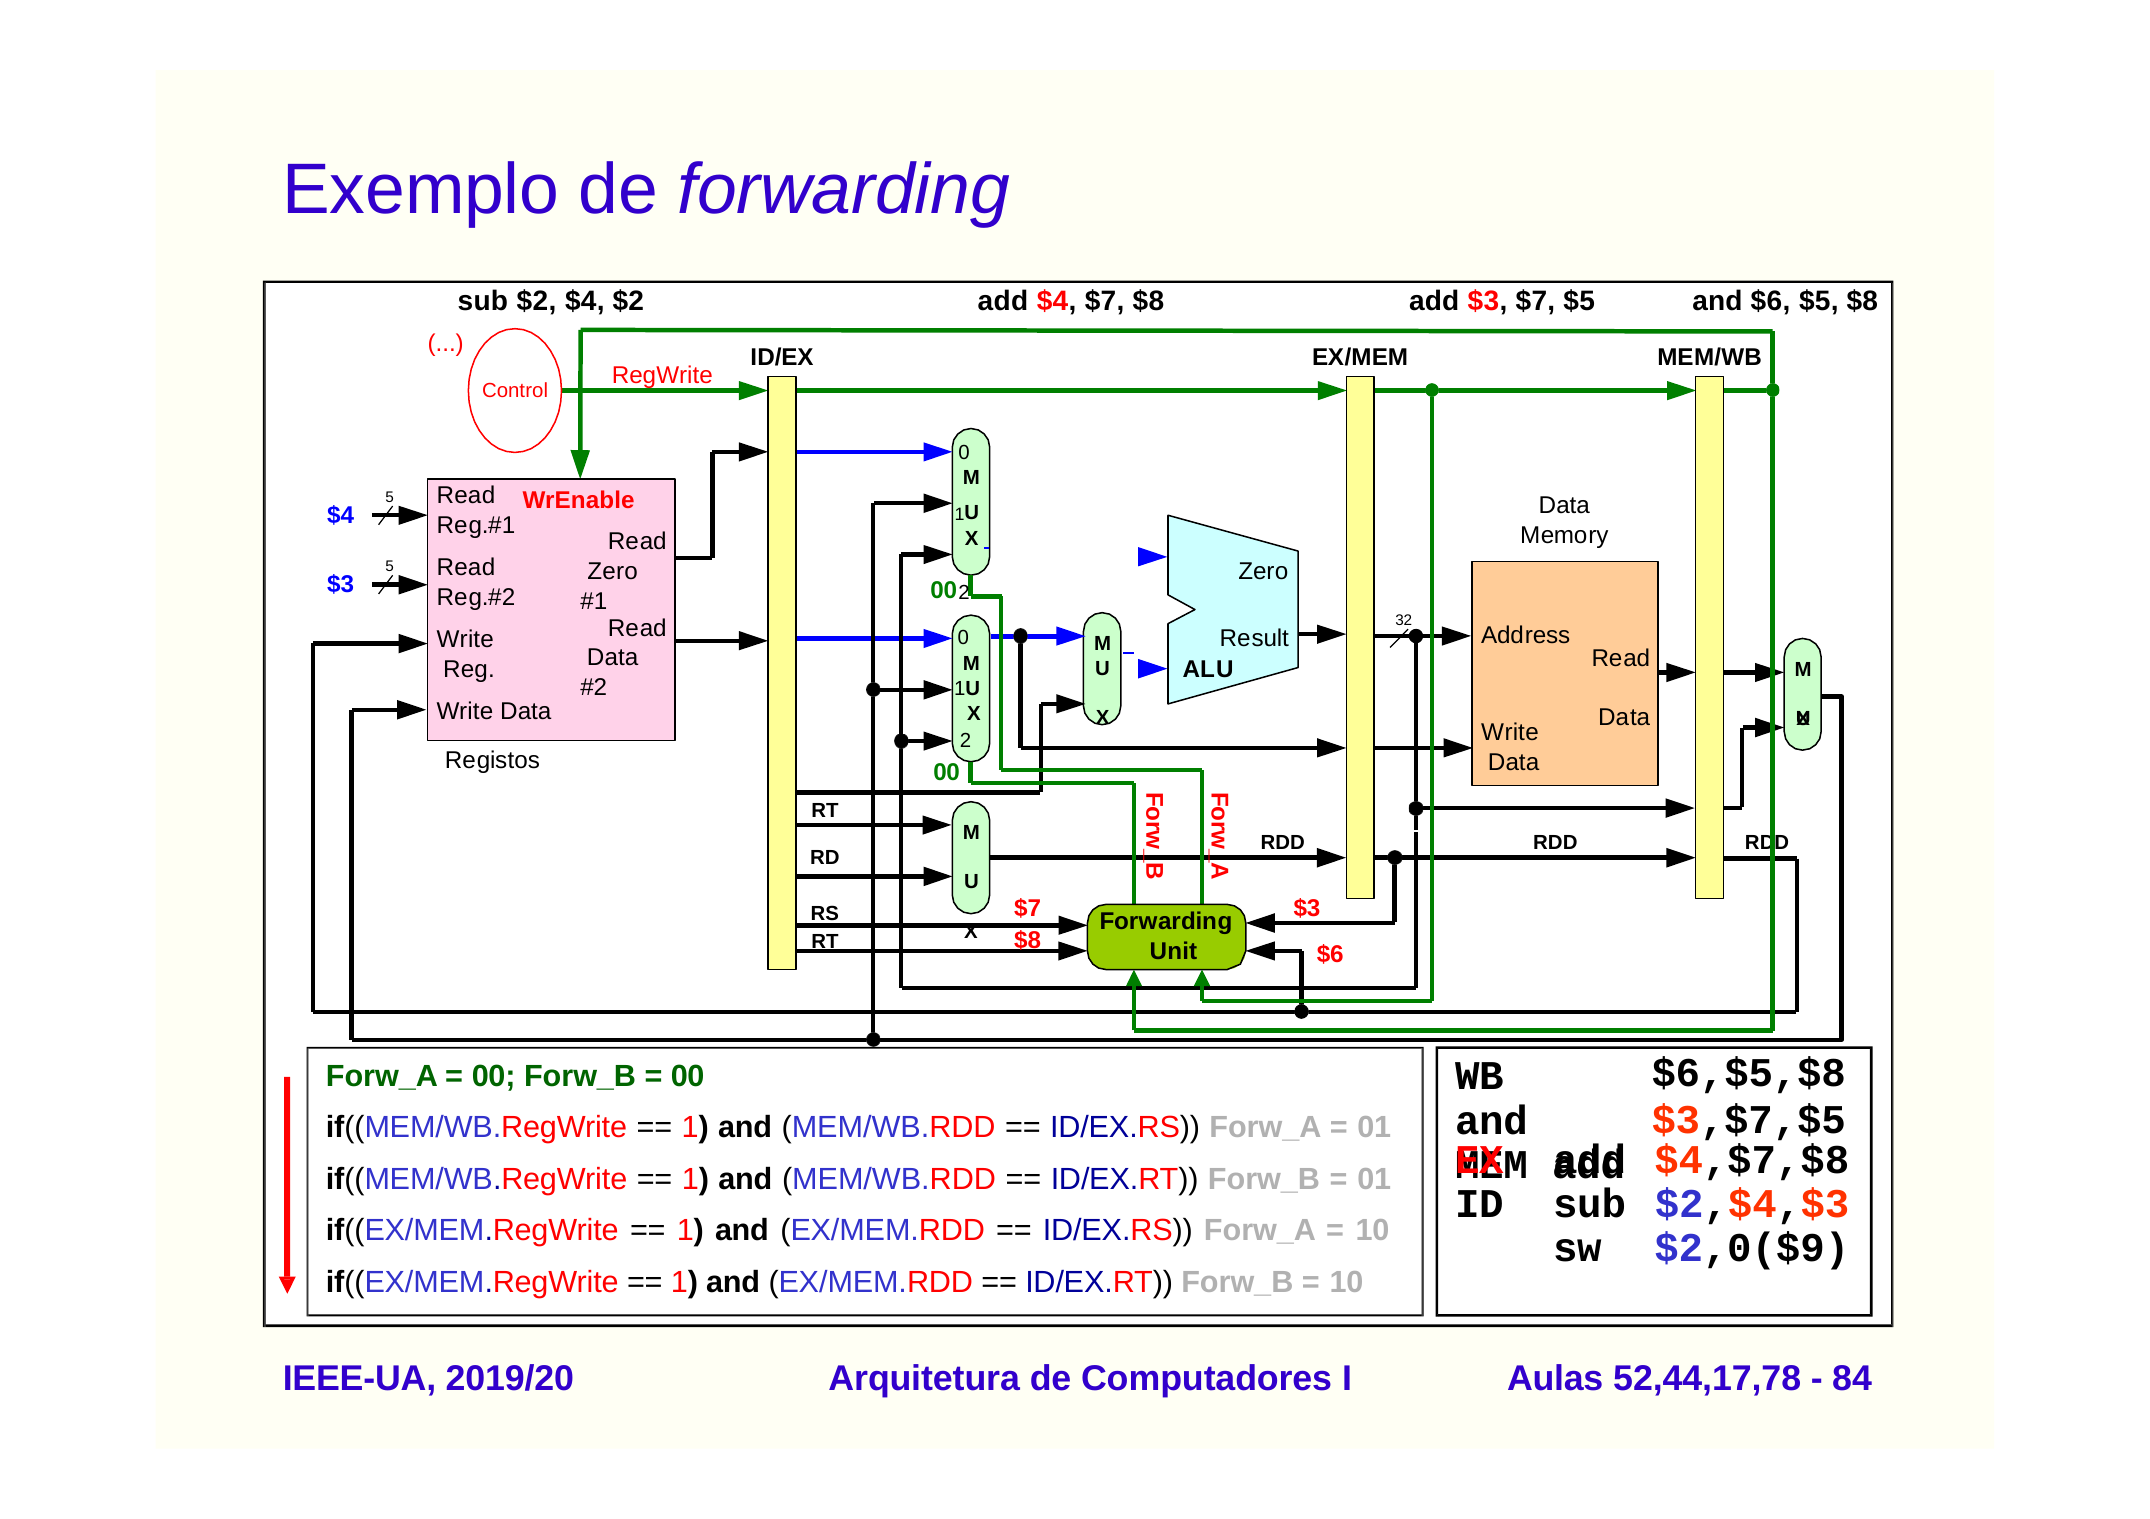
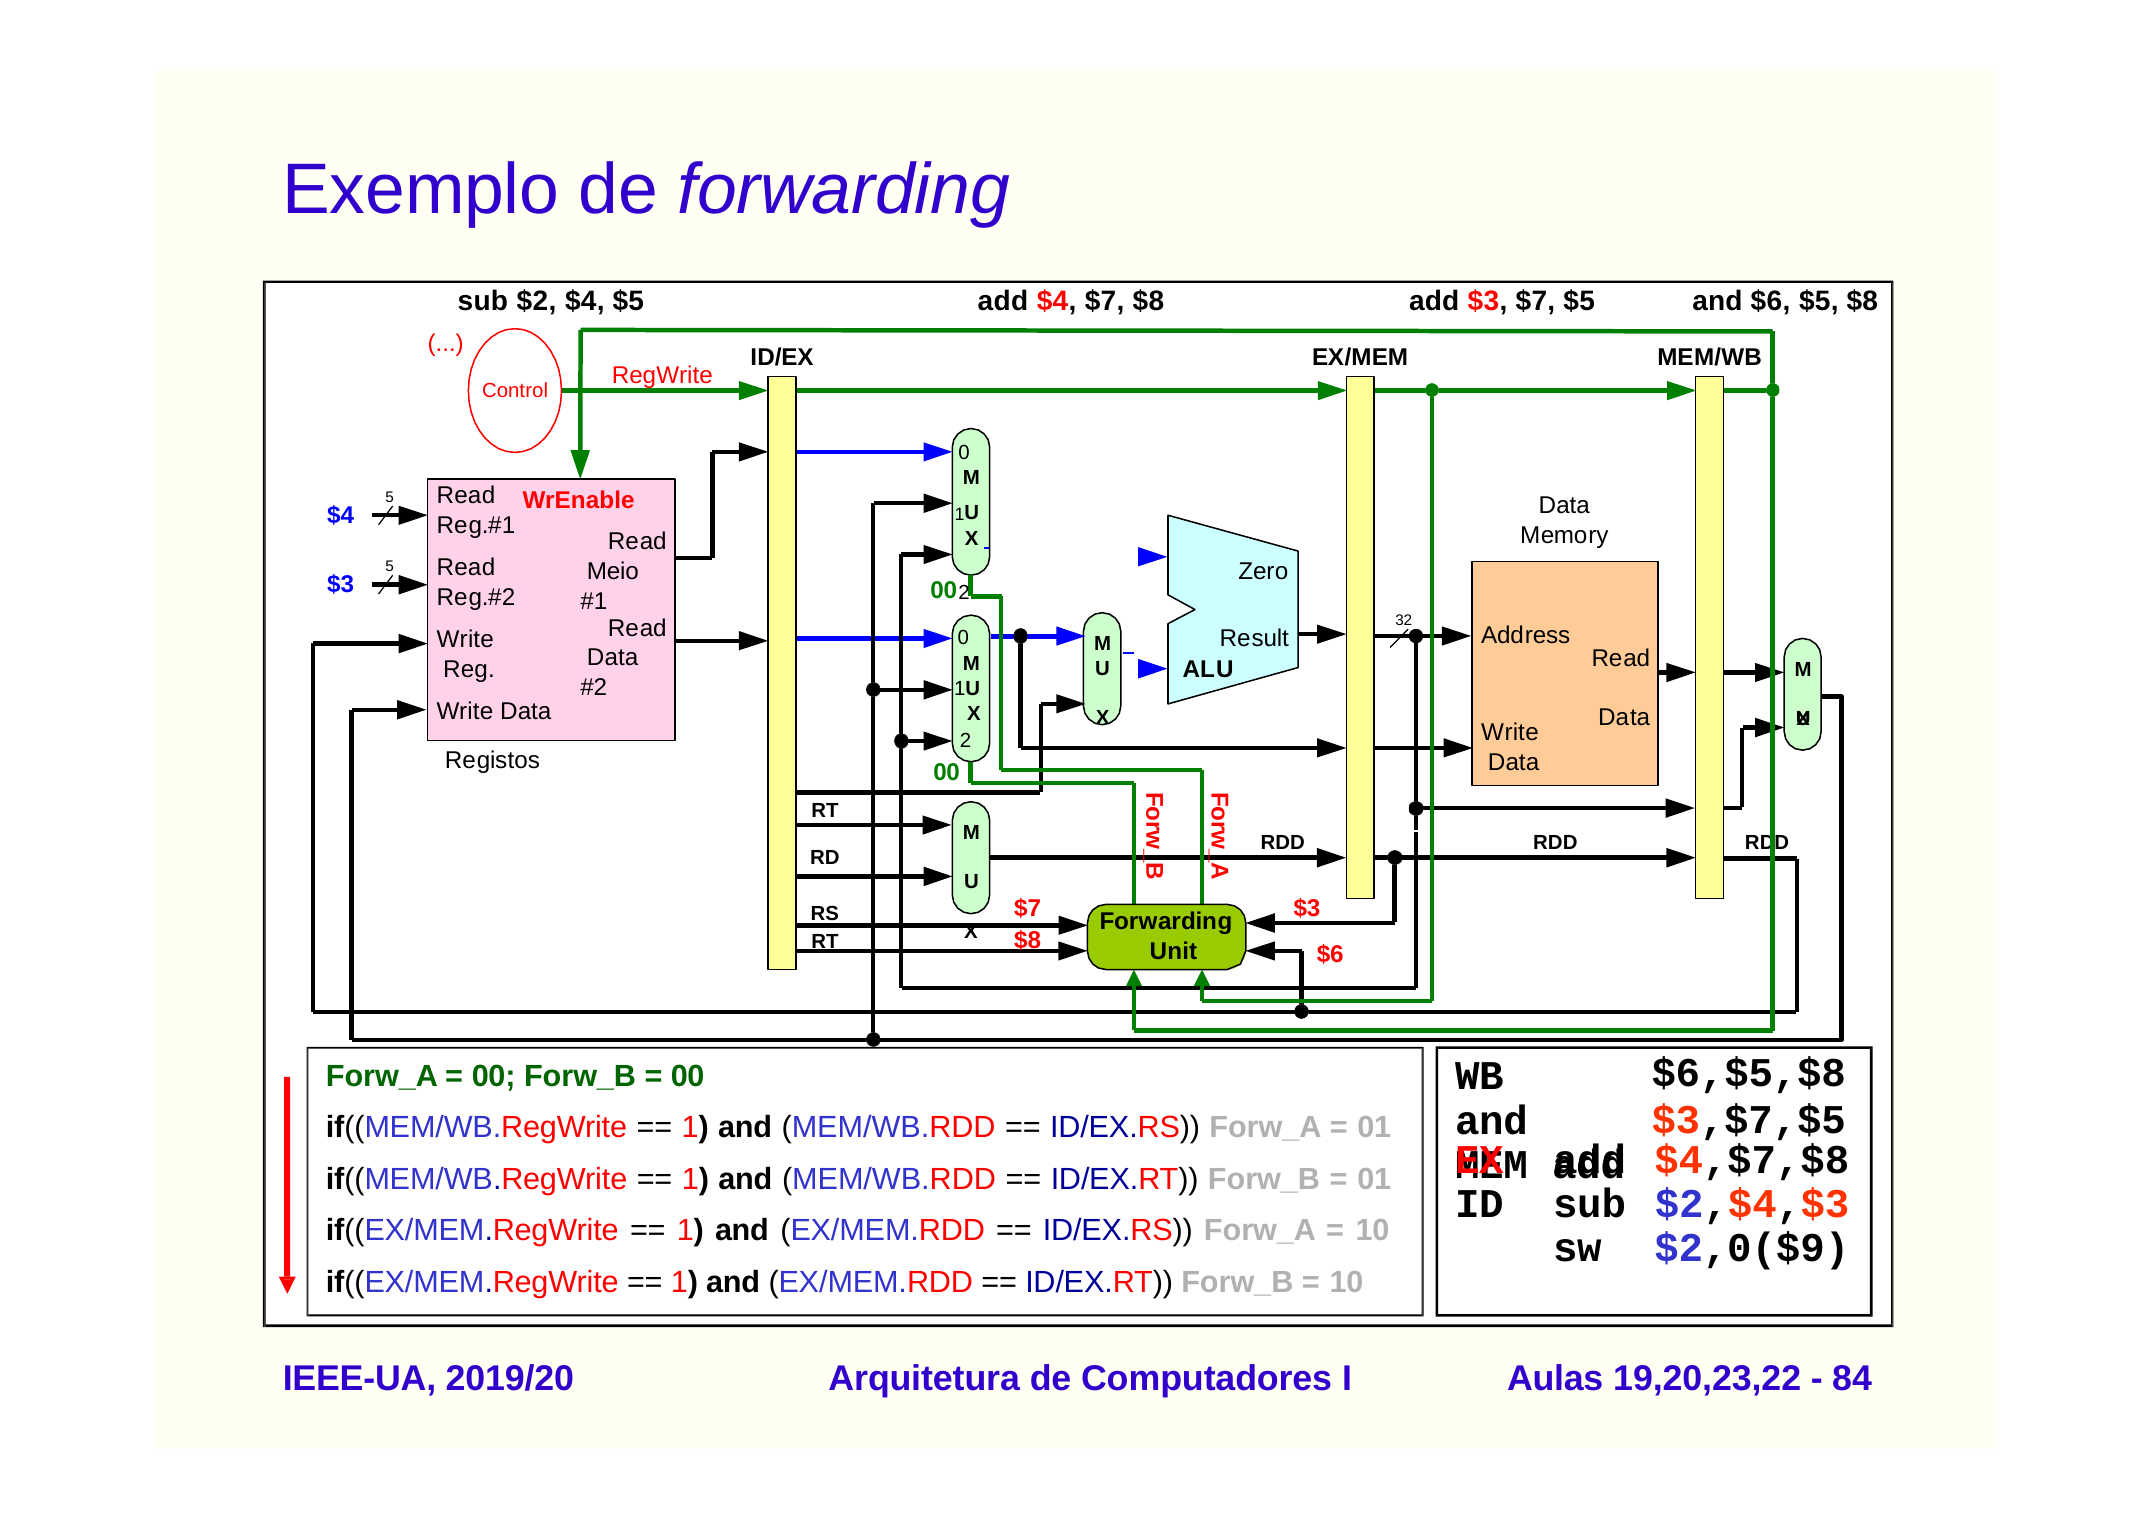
$4 $2: $2 -> $5
Zero at (613, 572): Zero -> Meio
52,44,17,78: 52,44,17,78 -> 19,20,23,22
